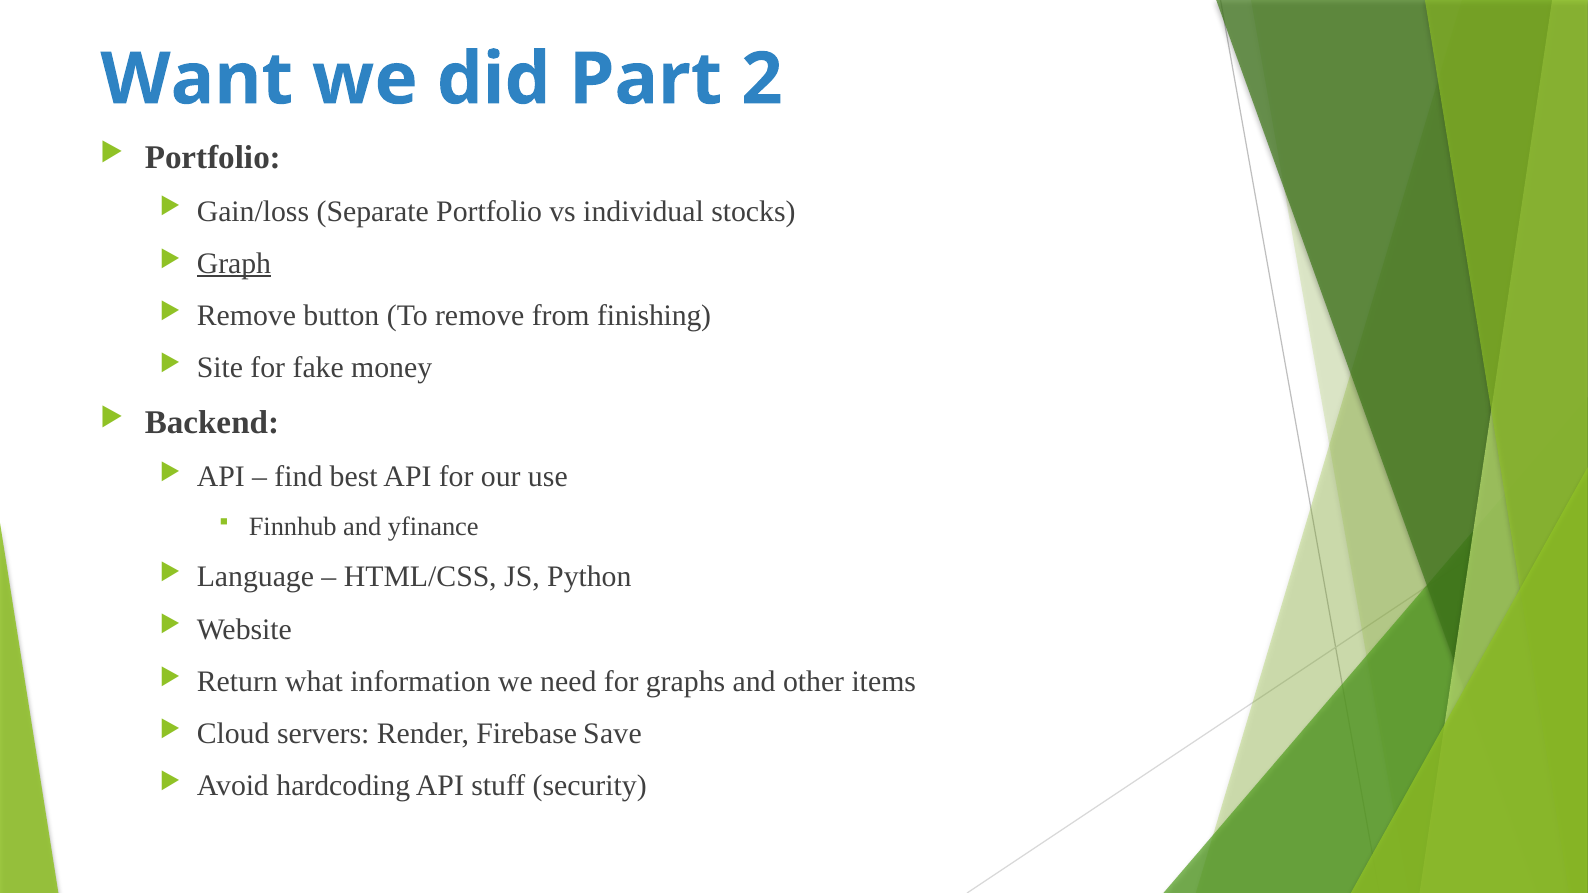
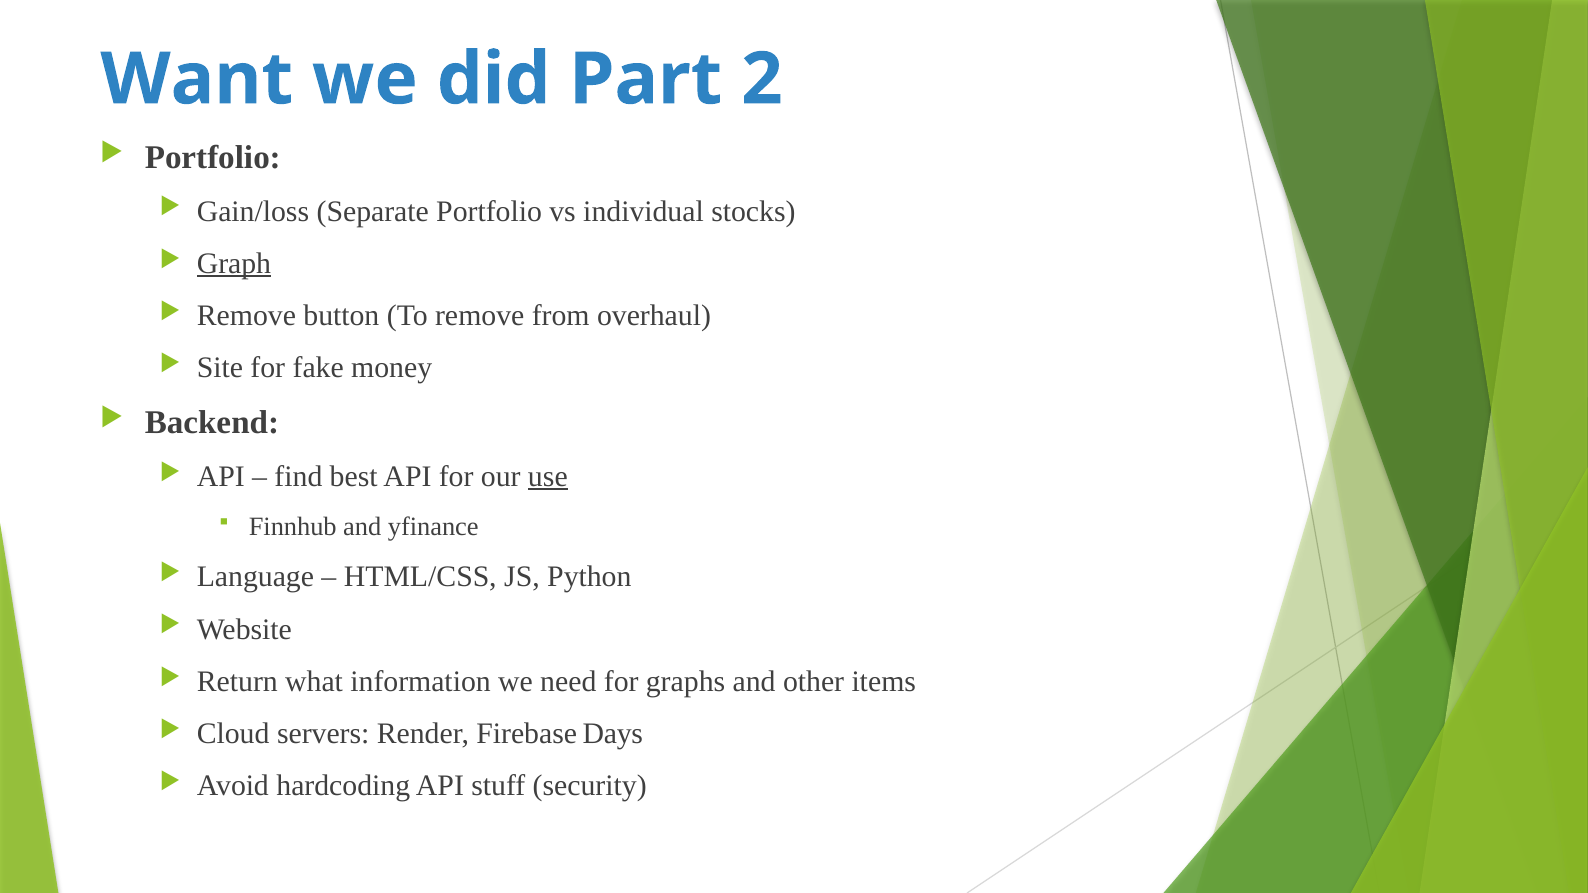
finishing: finishing -> overhaul
use underline: none -> present
Save: Save -> Days
